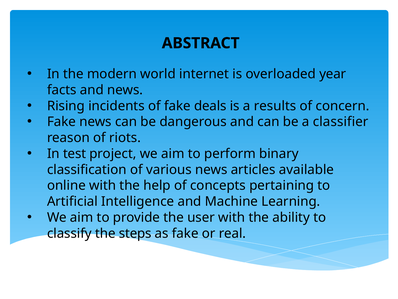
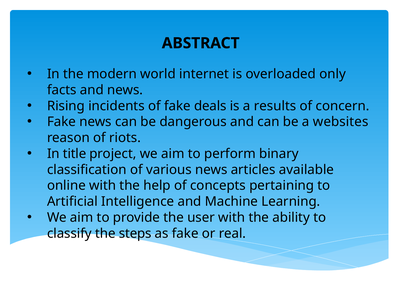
year: year -> only
classifier: classifier -> websites
test: test -> title
